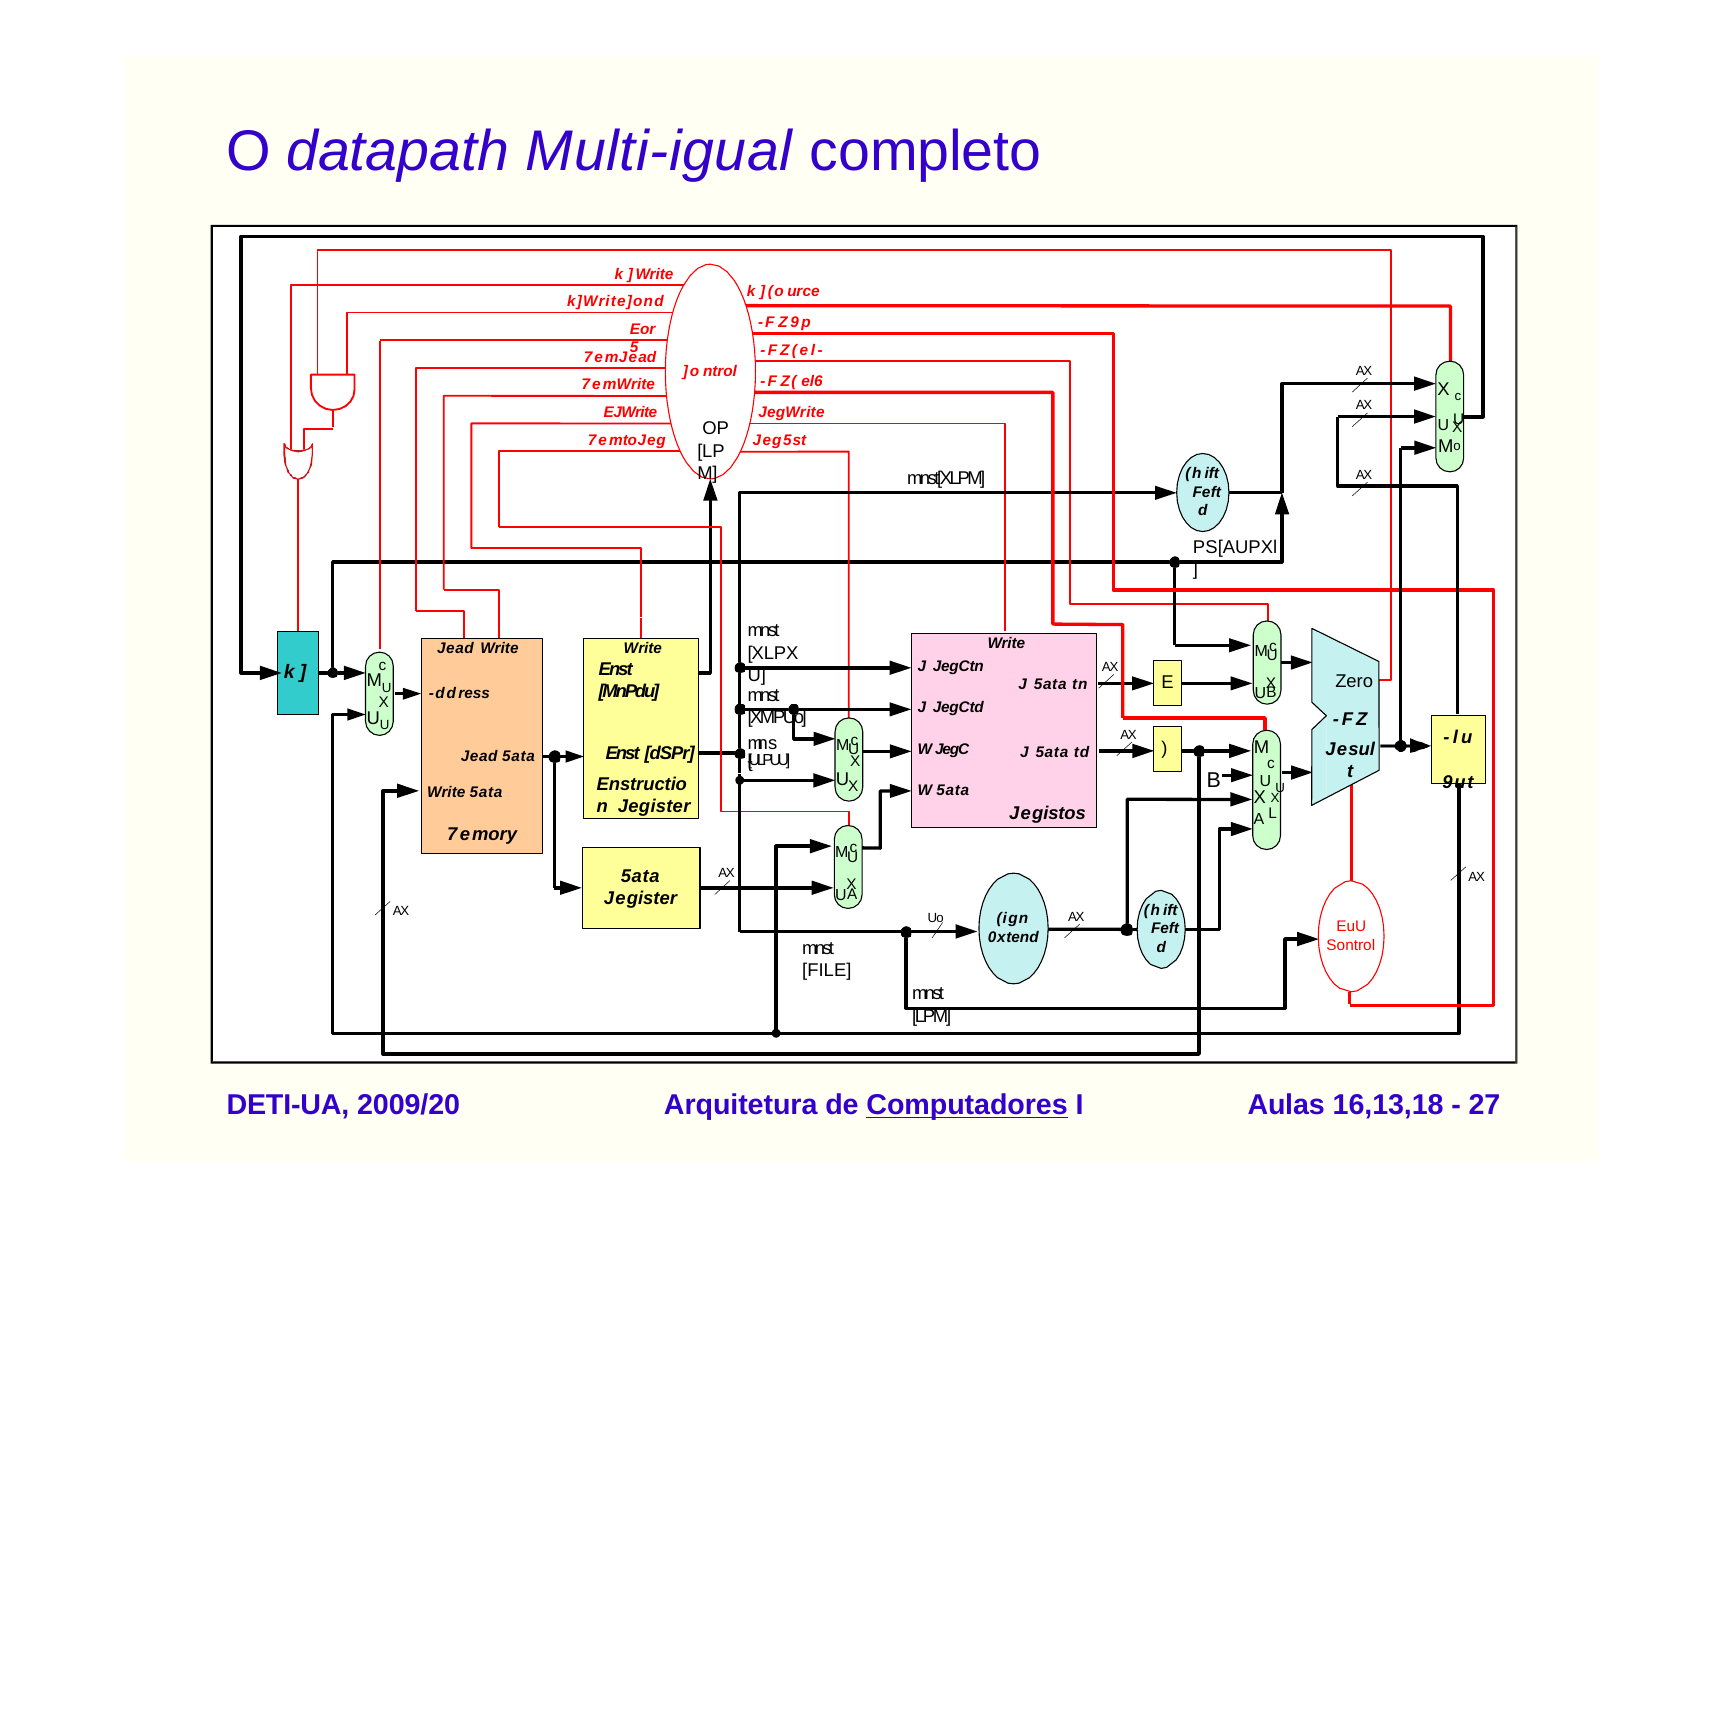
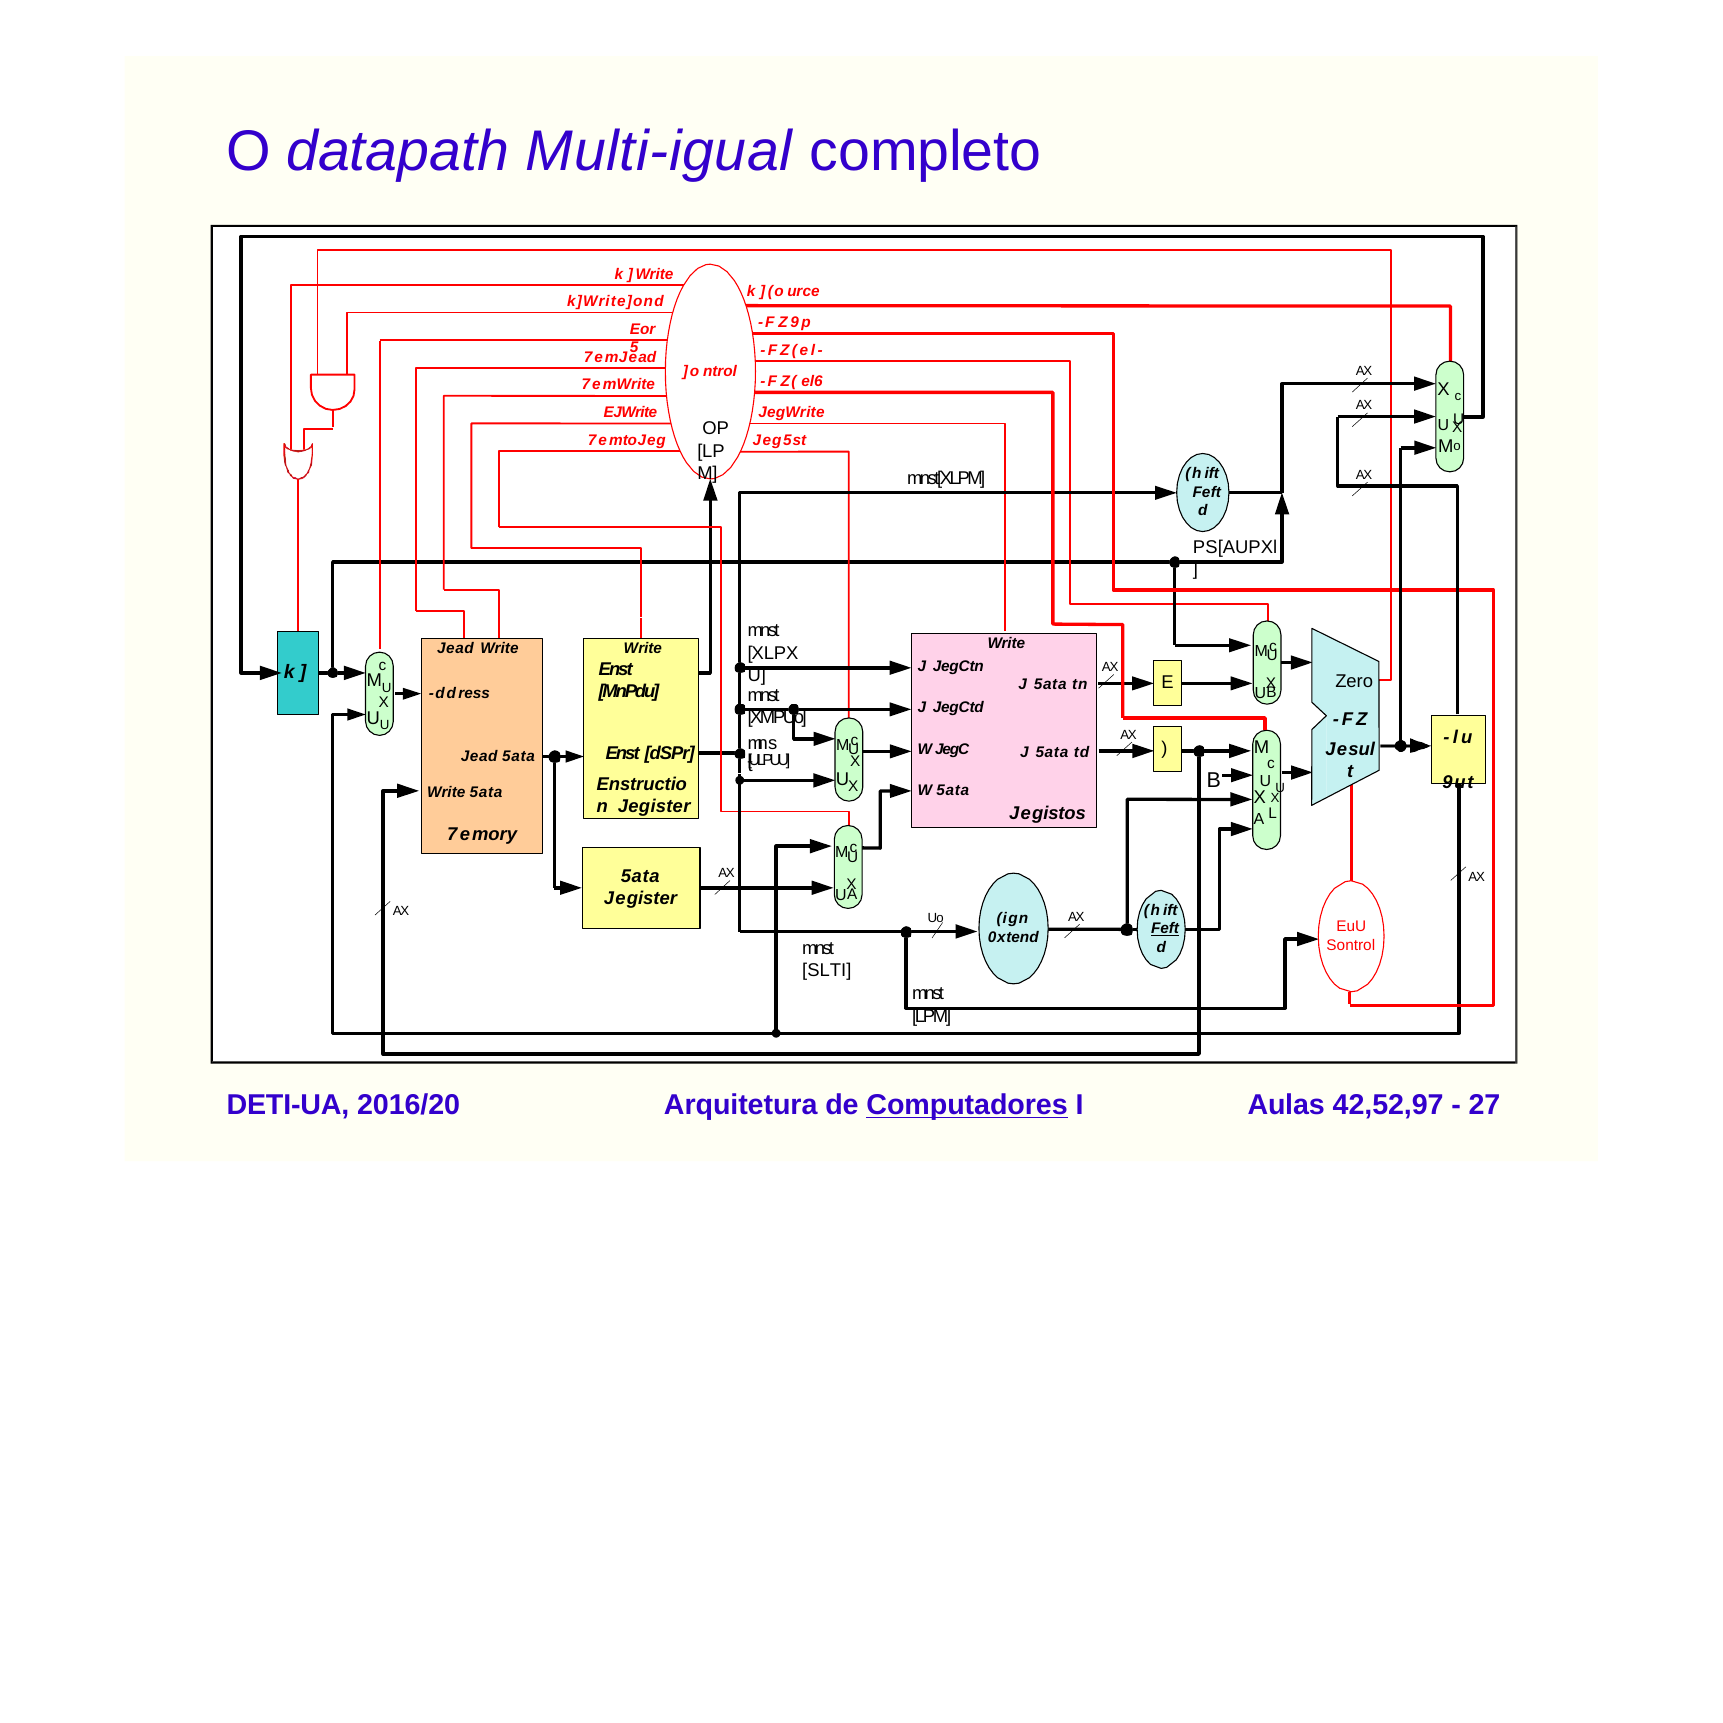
Feft at (1165, 929) underline: none -> present
FILE: FILE -> SLTI
2009/20: 2009/20 -> 2016/20
16,13,18: 16,13,18 -> 42,52,97
